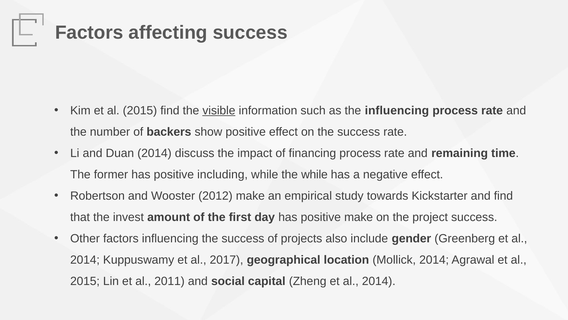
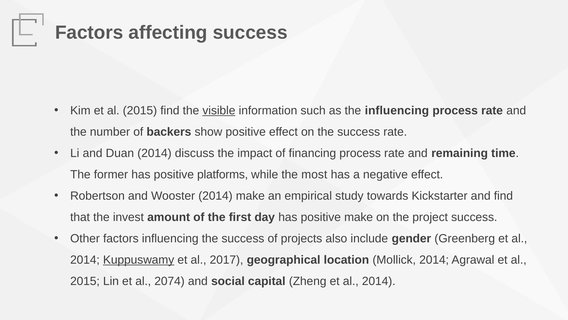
including: including -> platforms
the while: while -> most
Wooster 2012: 2012 -> 2014
Kuppuswamy underline: none -> present
2011: 2011 -> 2074
